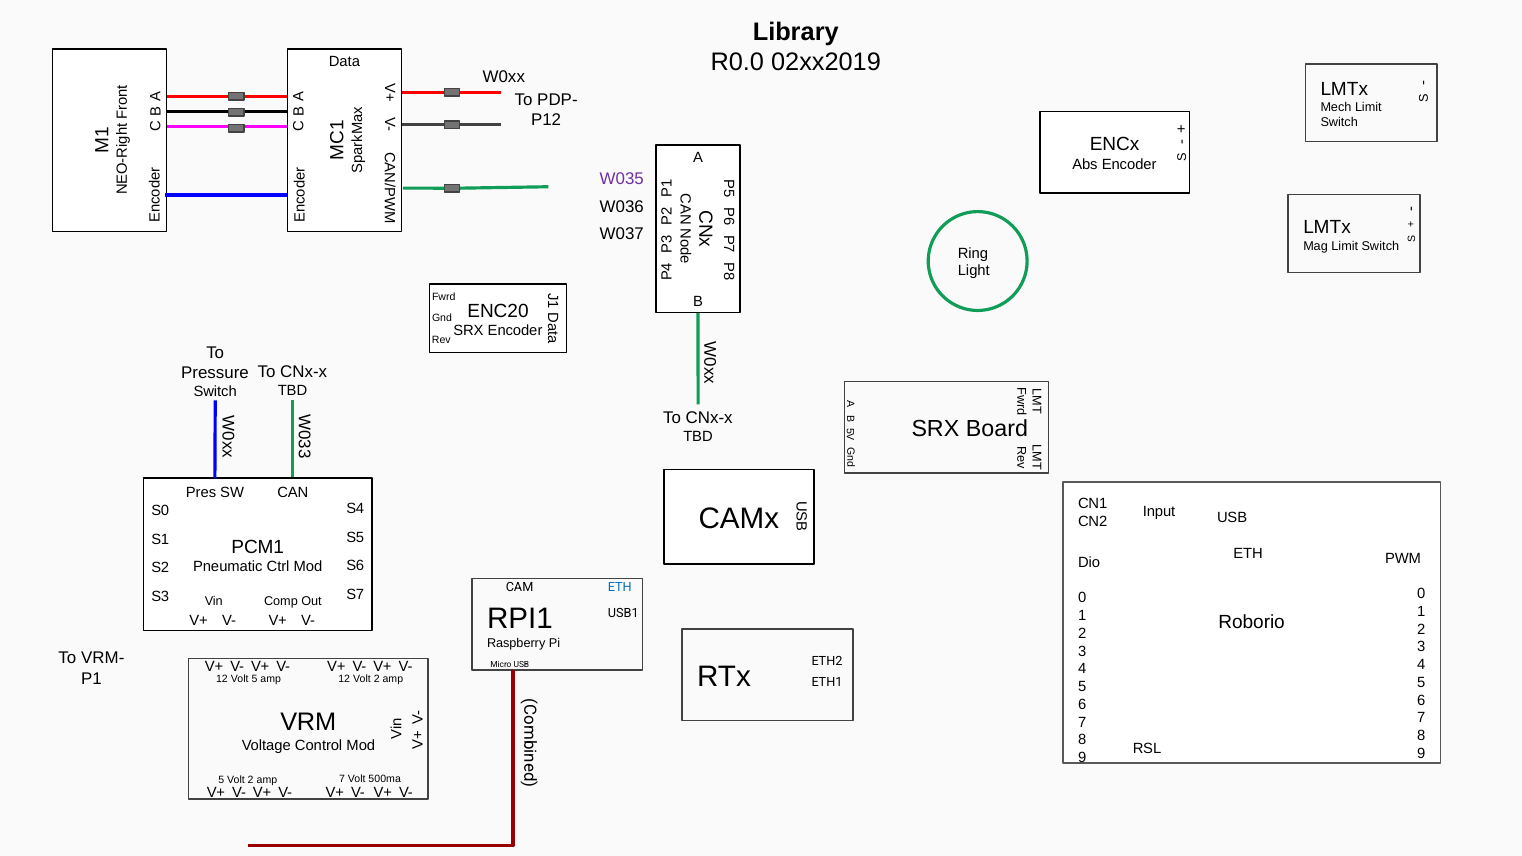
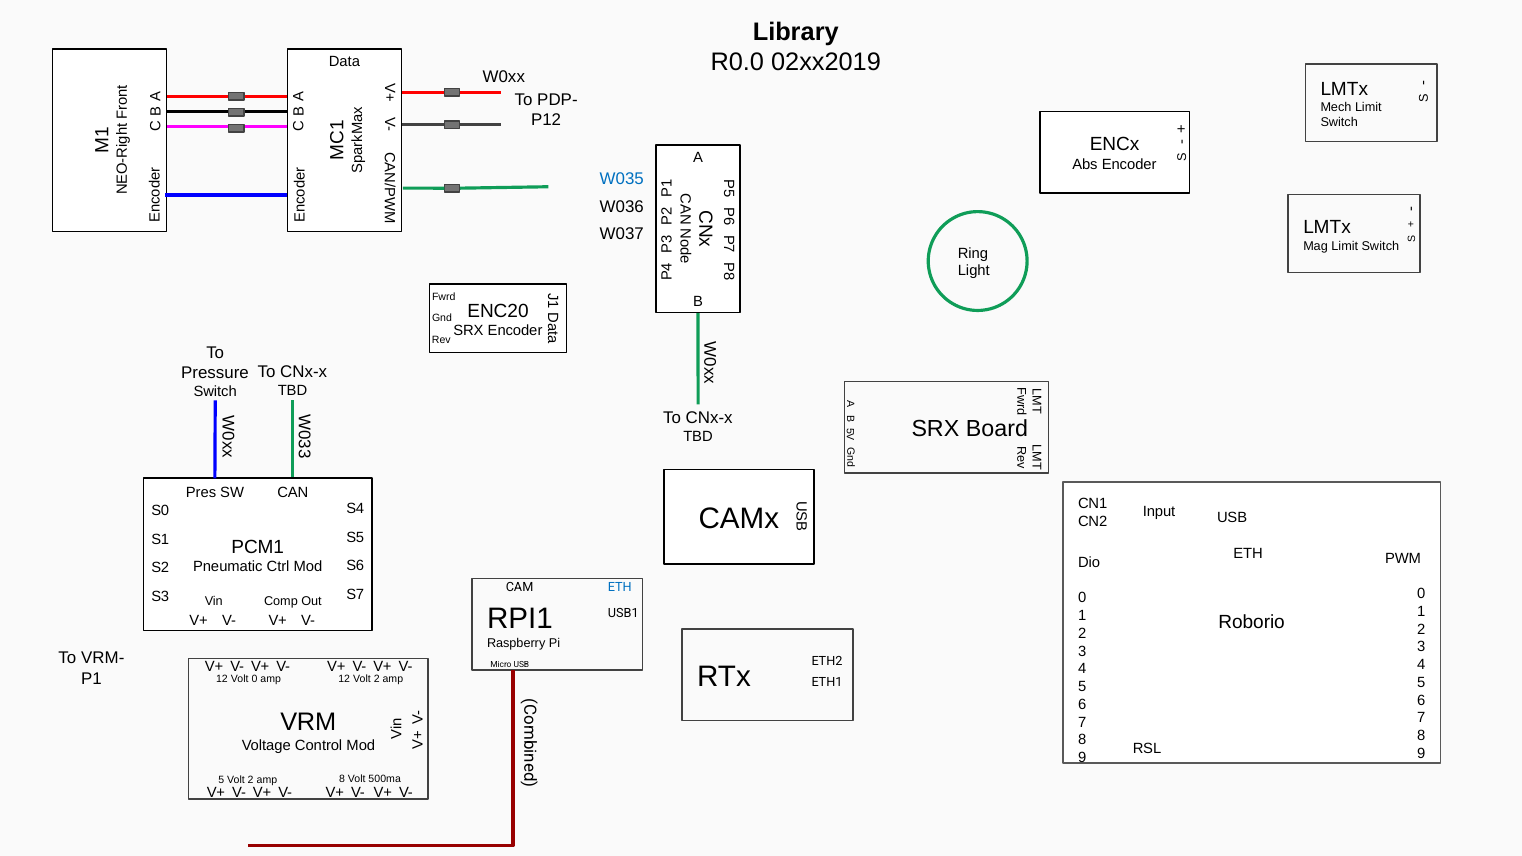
W035 colour: purple -> blue
Volt 5: 5 -> 0
amp 7: 7 -> 8
